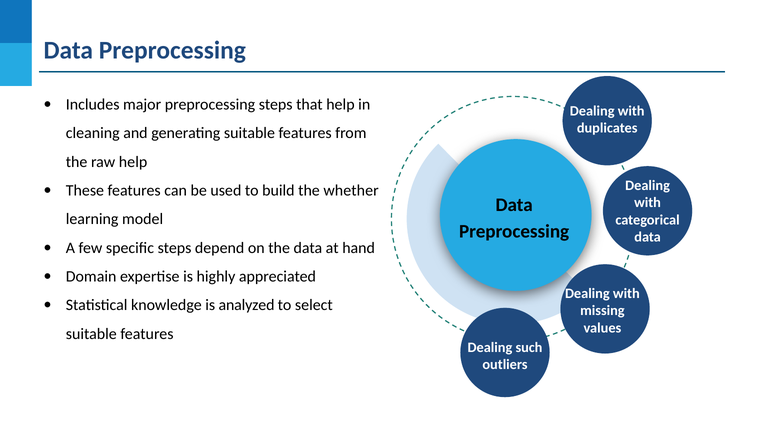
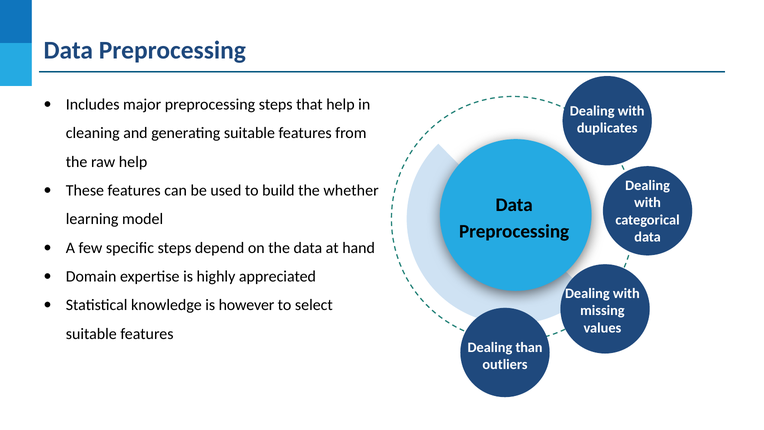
analyzed: analyzed -> however
such: such -> than
